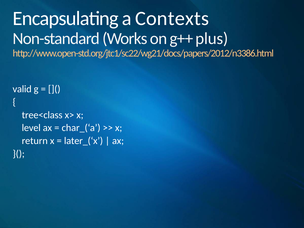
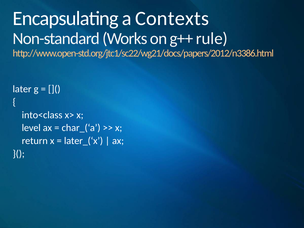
plus: plus -> rule
valid: valid -> later
tree<class: tree<class -> into<class
